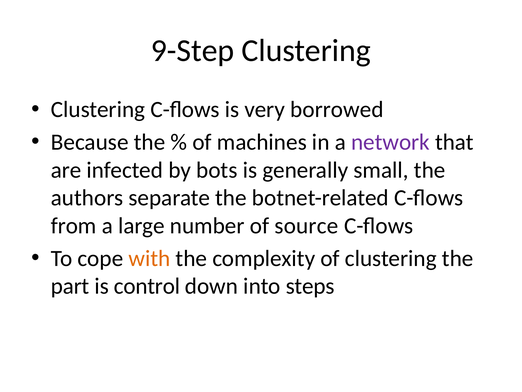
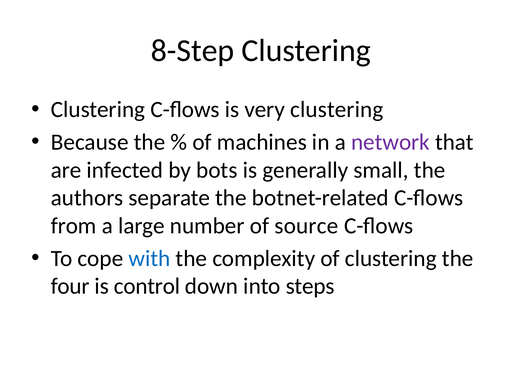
9-Step: 9-Step -> 8-Step
very borrowed: borrowed -> clustering
with colour: orange -> blue
part: part -> four
